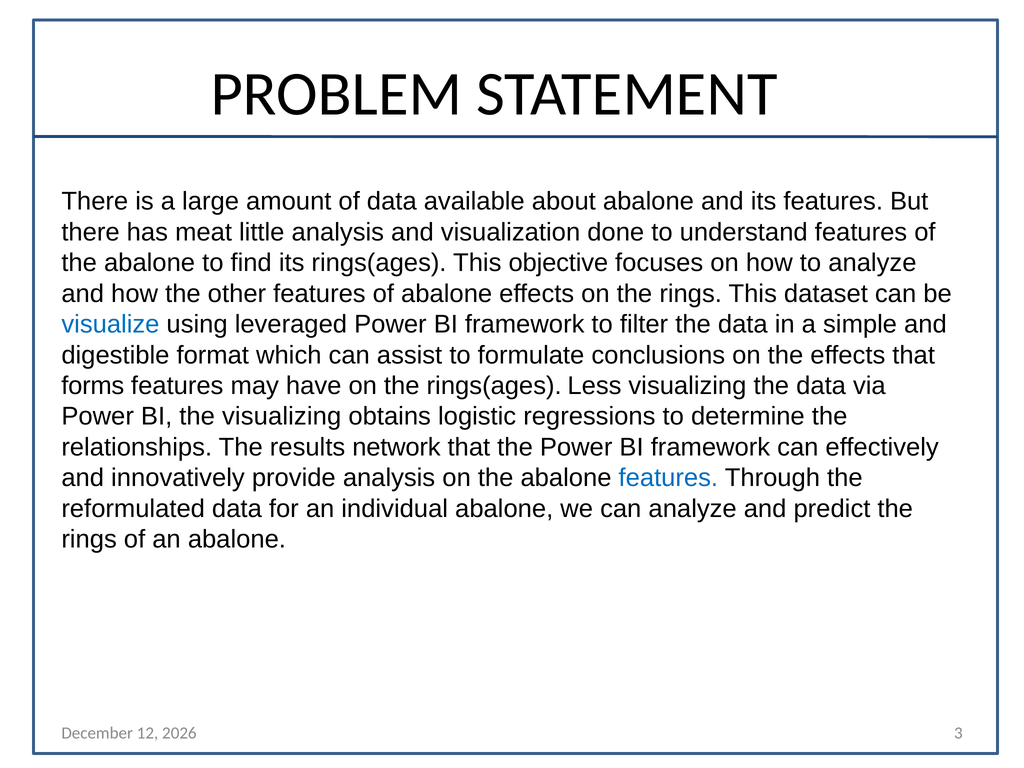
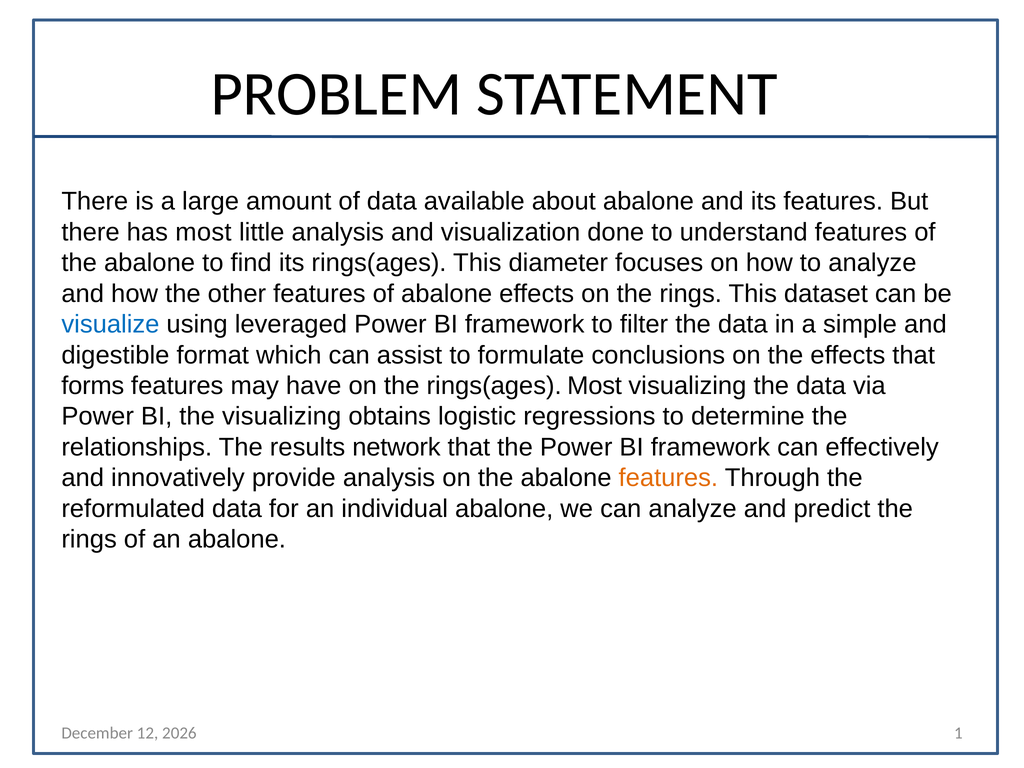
has meat: meat -> most
objective: objective -> diameter
rings(ages Less: Less -> Most
features at (668, 478) colour: blue -> orange
3: 3 -> 1
